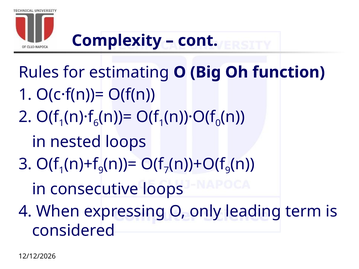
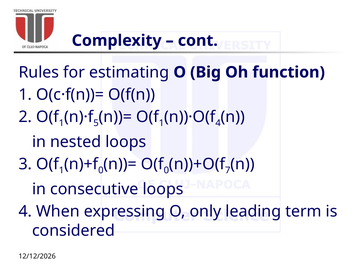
6: 6 -> 5
0 at (218, 123): 0 -> 4
9 at (101, 171): 9 -> 0
7 at (166, 171): 7 -> 0
9 at (228, 171): 9 -> 7
